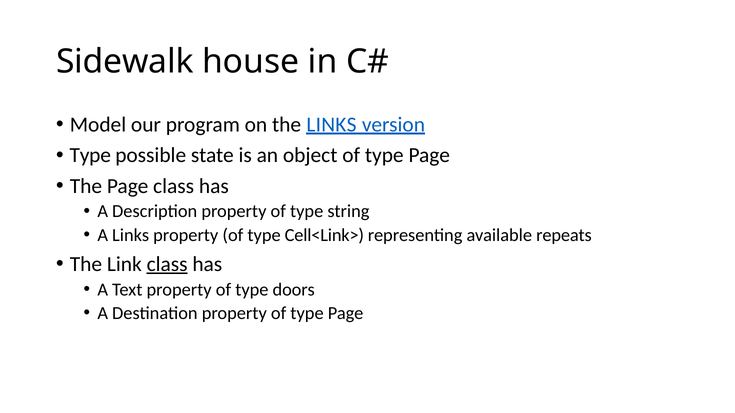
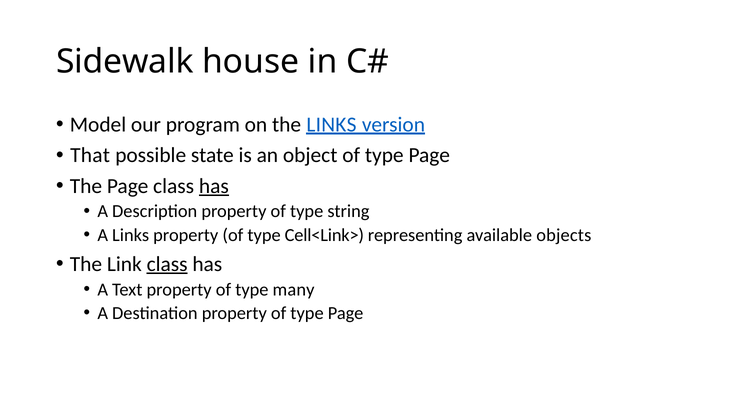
Type at (90, 155): Type -> That
has at (214, 186) underline: none -> present
repeats: repeats -> objects
doors: doors -> many
